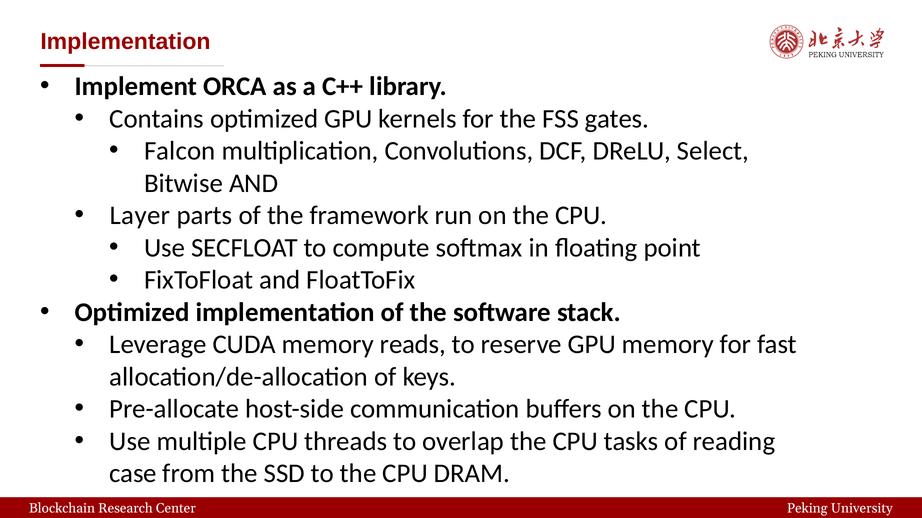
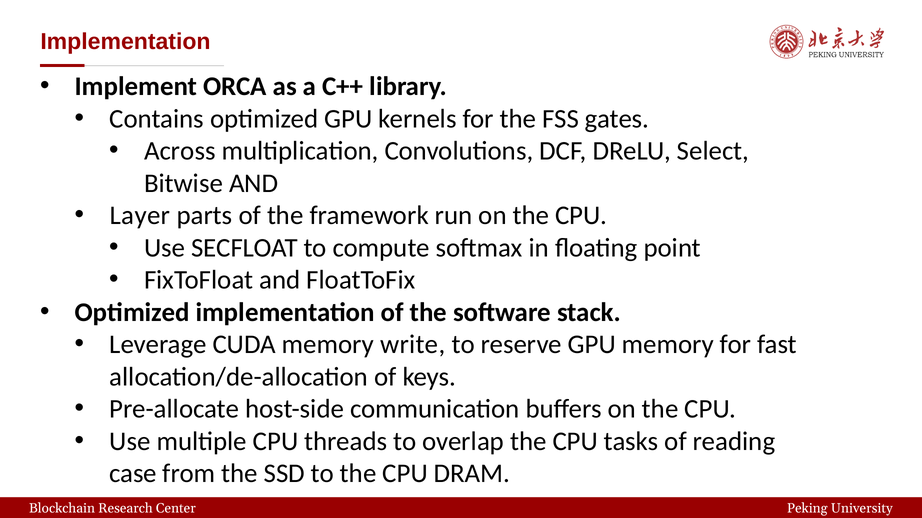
Falcon: Falcon -> Across
reads: reads -> write
